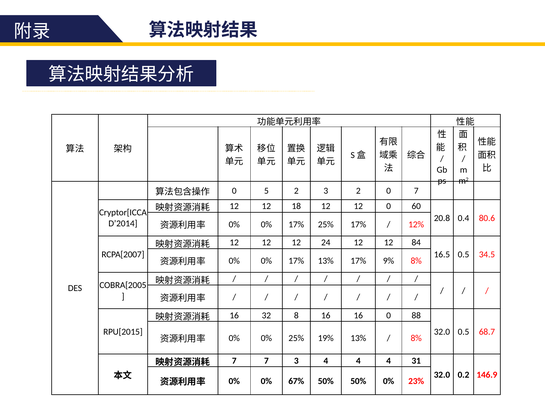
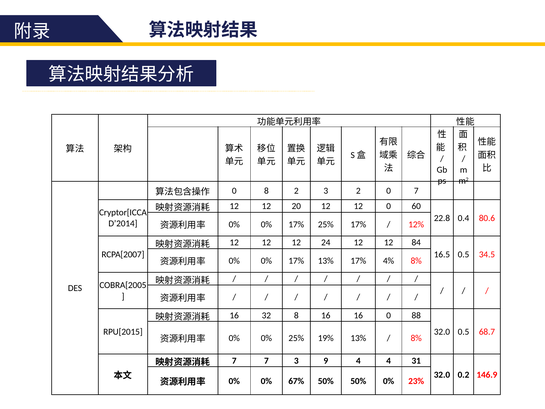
0 5: 5 -> 8
18: 18 -> 20
20.8: 20.8 -> 22.8
9%: 9% -> 4%
3 4: 4 -> 9
